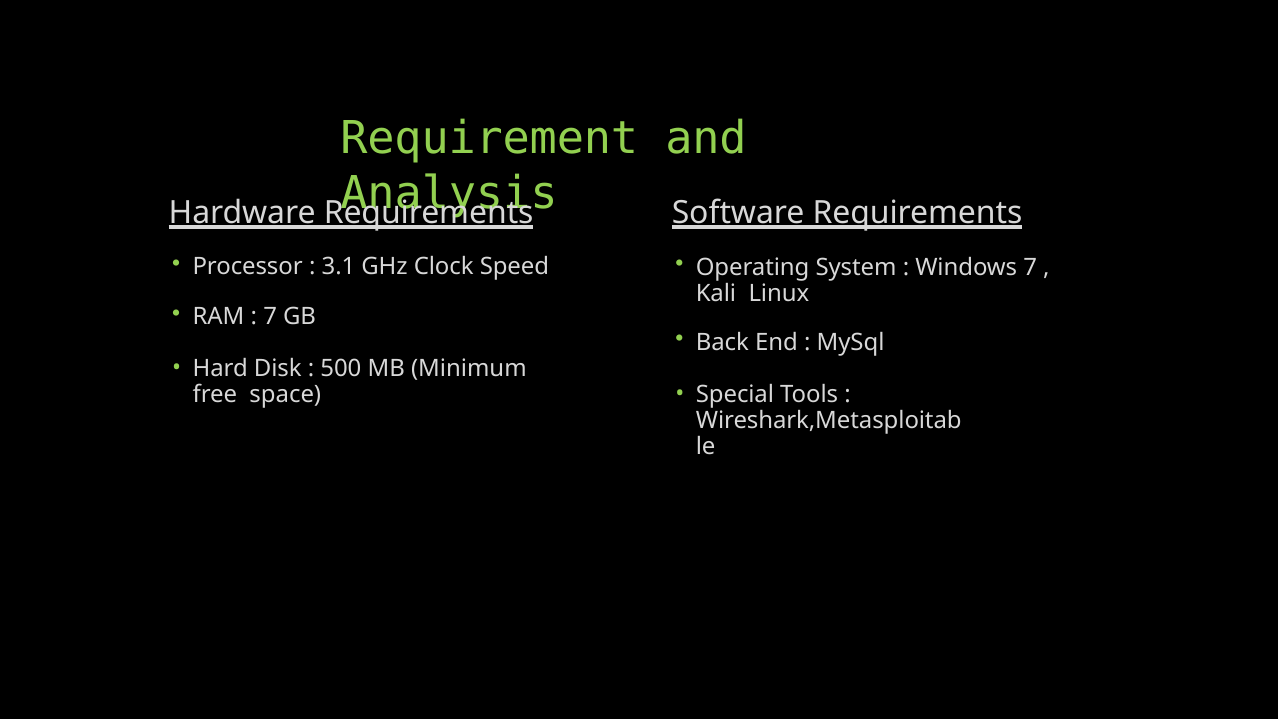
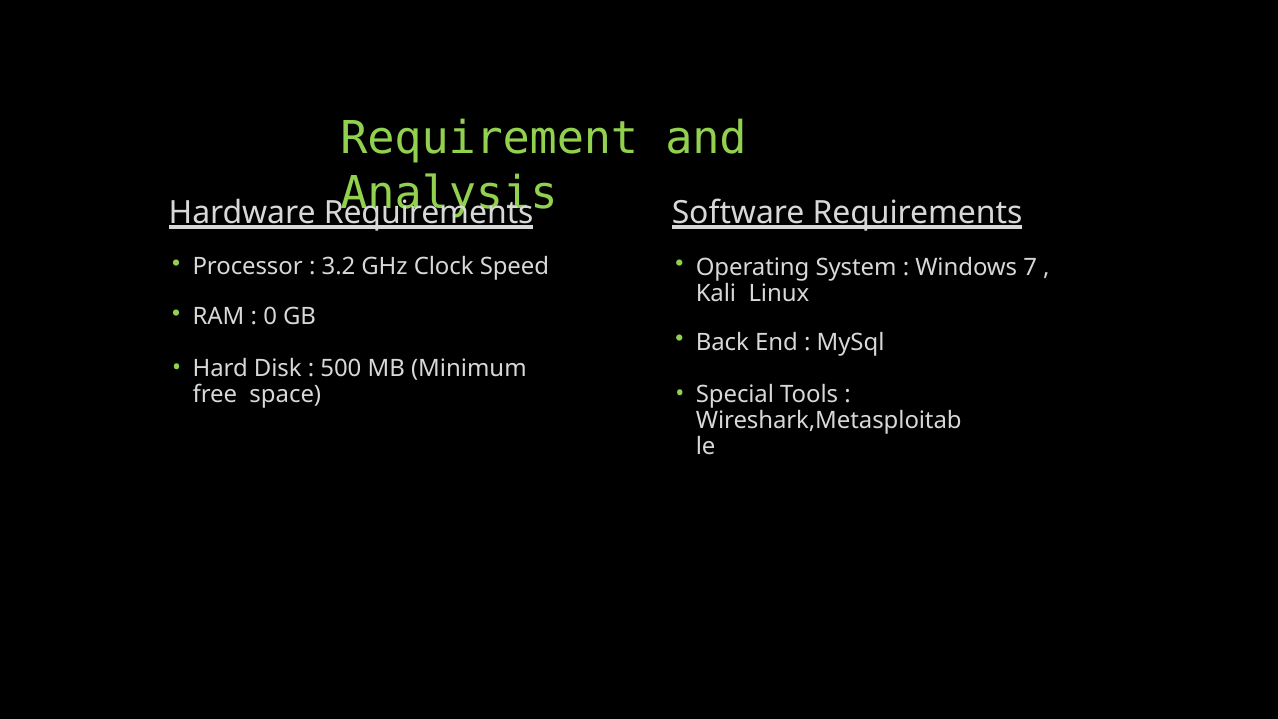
3.1: 3.1 -> 3.2
7 at (270, 317): 7 -> 0
